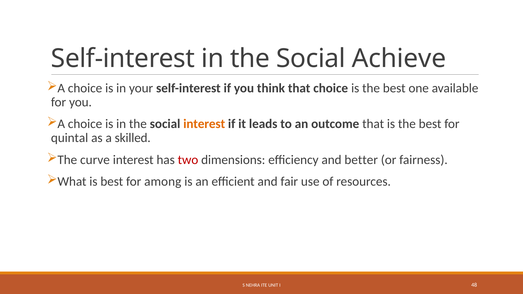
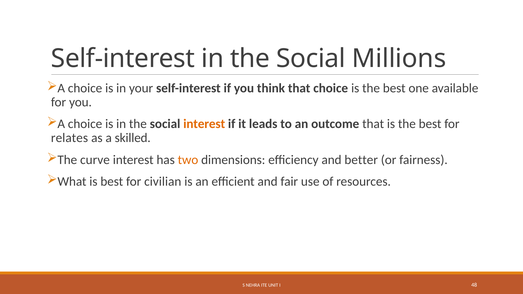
Achieve: Achieve -> Millions
quintal: quintal -> relates
two colour: red -> orange
among: among -> civilian
